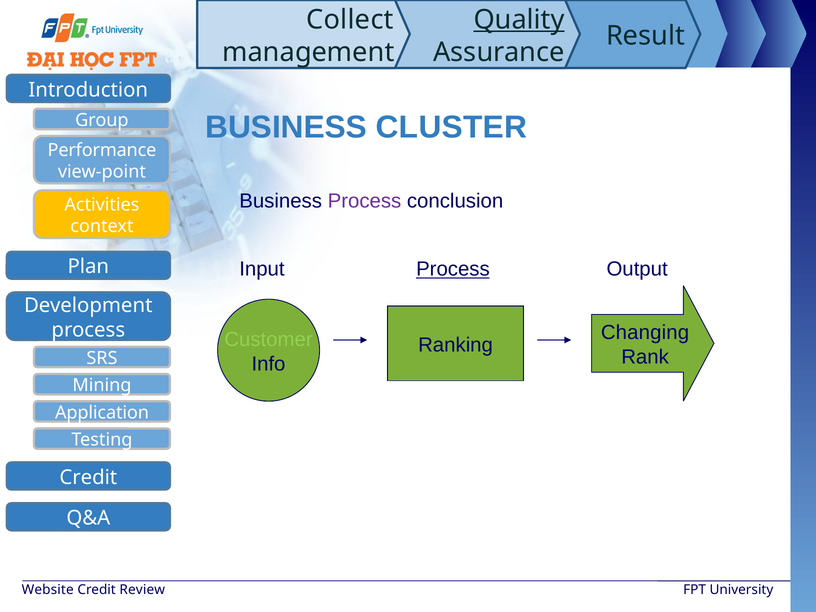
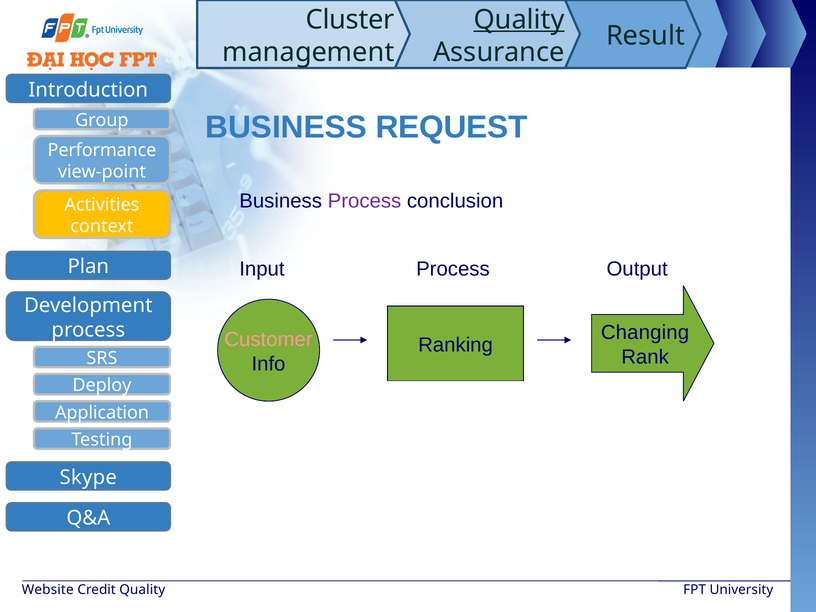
Collect: Collect -> Cluster
CLUSTER: CLUSTER -> REQUEST
Process at (453, 269) underline: present -> none
Customer colour: light green -> pink
Mining: Mining -> Deploy
Credit at (88, 477): Credit -> Skype
Credit Review: Review -> Quality
